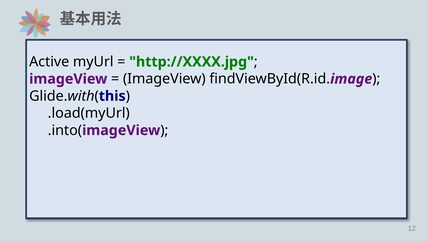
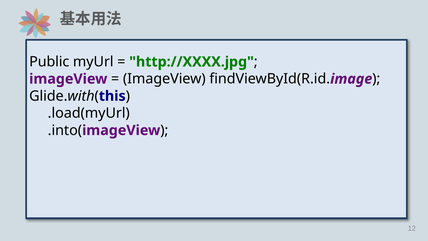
Active: Active -> Public
